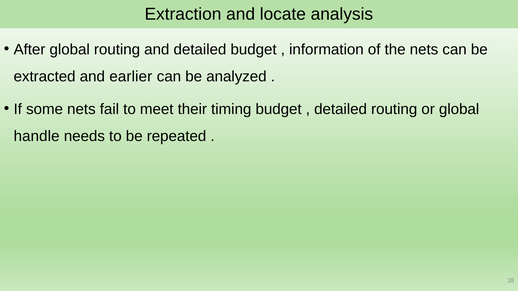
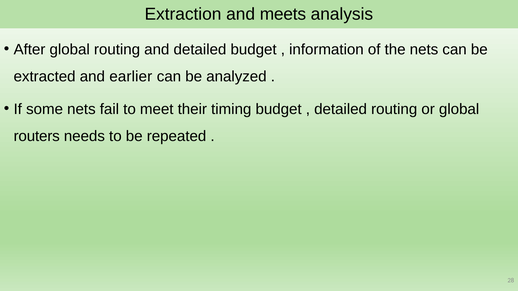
locate: locate -> meets
handle: handle -> routers
